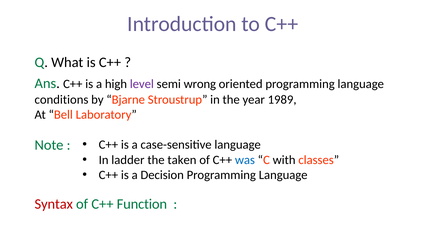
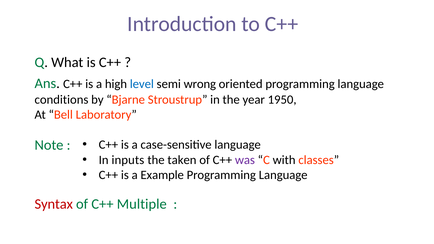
level colour: purple -> blue
1989: 1989 -> 1950
ladder: ladder -> inputs
was colour: blue -> purple
Decision: Decision -> Example
Function: Function -> Multiple
